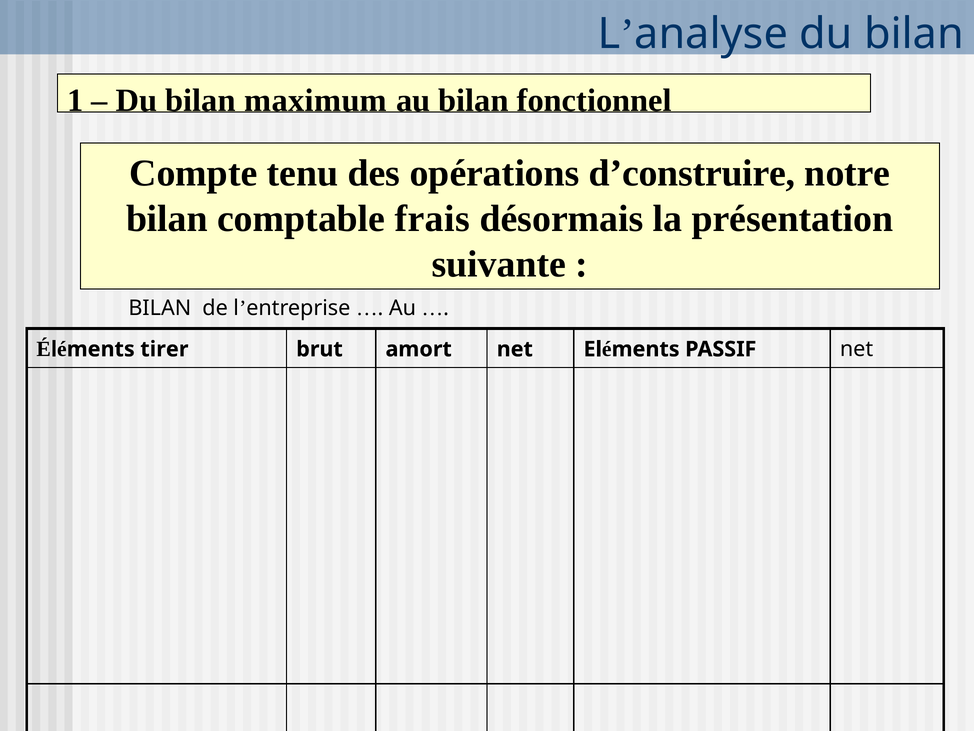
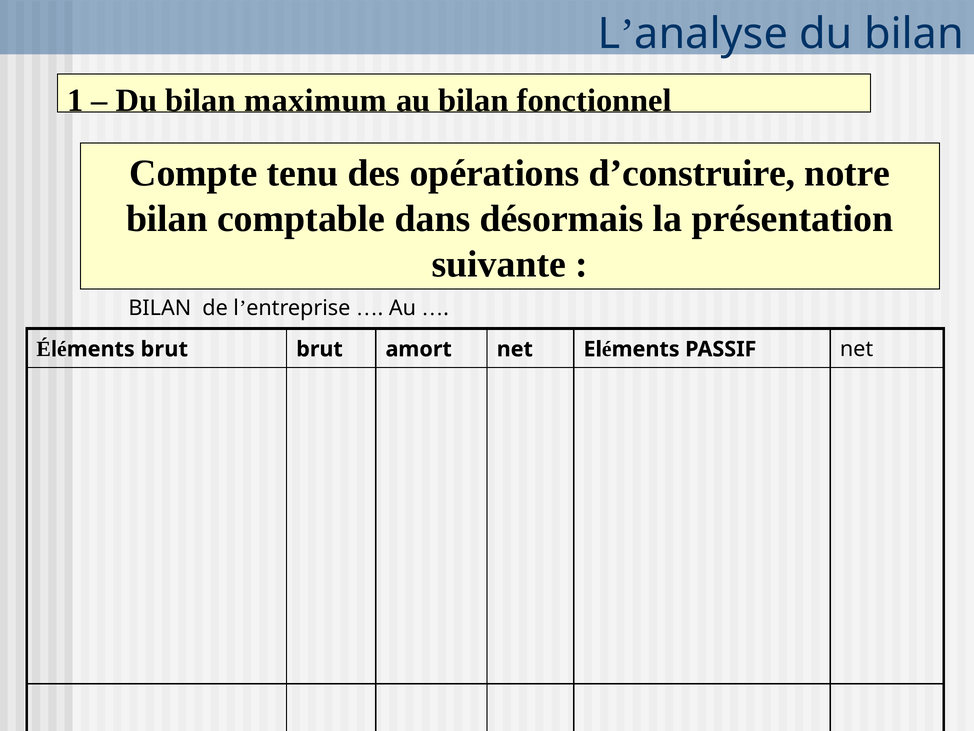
frais: frais -> dans
tirer at (164, 349): tirer -> brut
